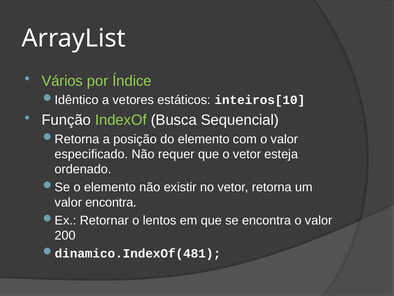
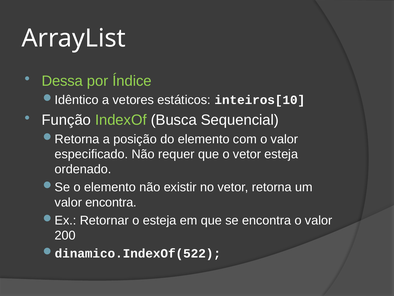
Vários: Vários -> Dessa
o lentos: lentos -> esteja
dinamico.IndexOf(481: dinamico.IndexOf(481 -> dinamico.IndexOf(522
